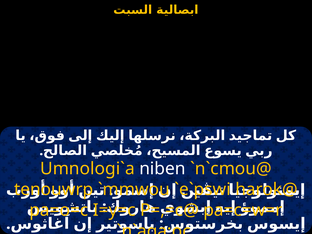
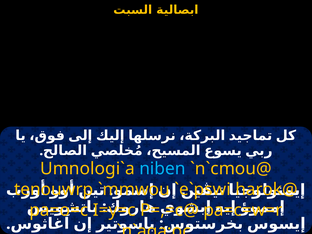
niben colour: white -> light blue
